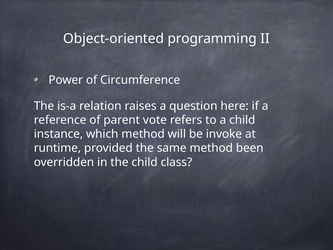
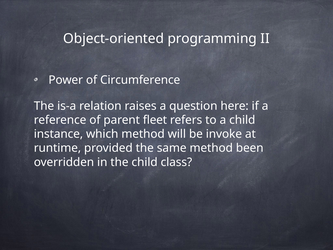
vote: vote -> fleet
